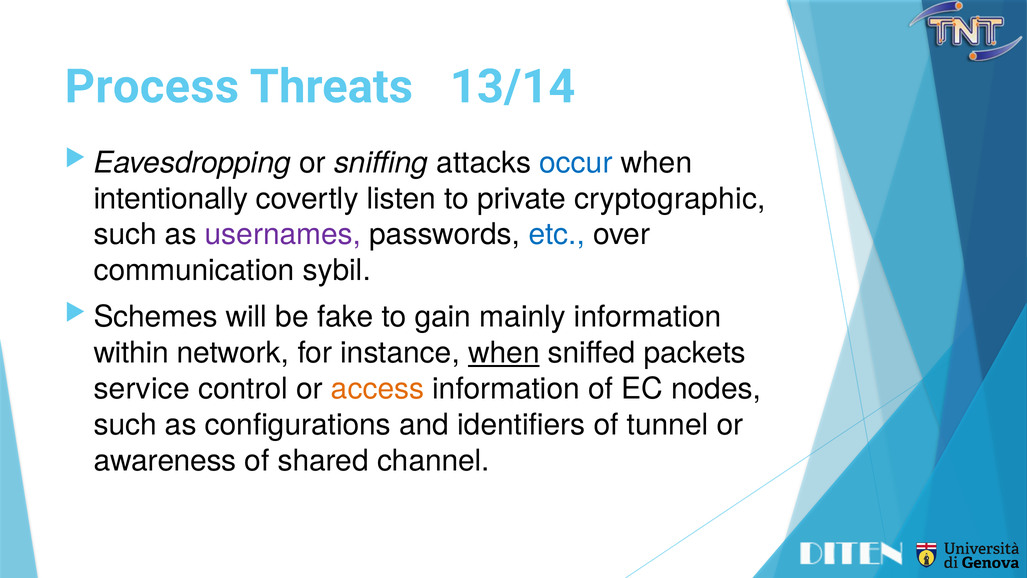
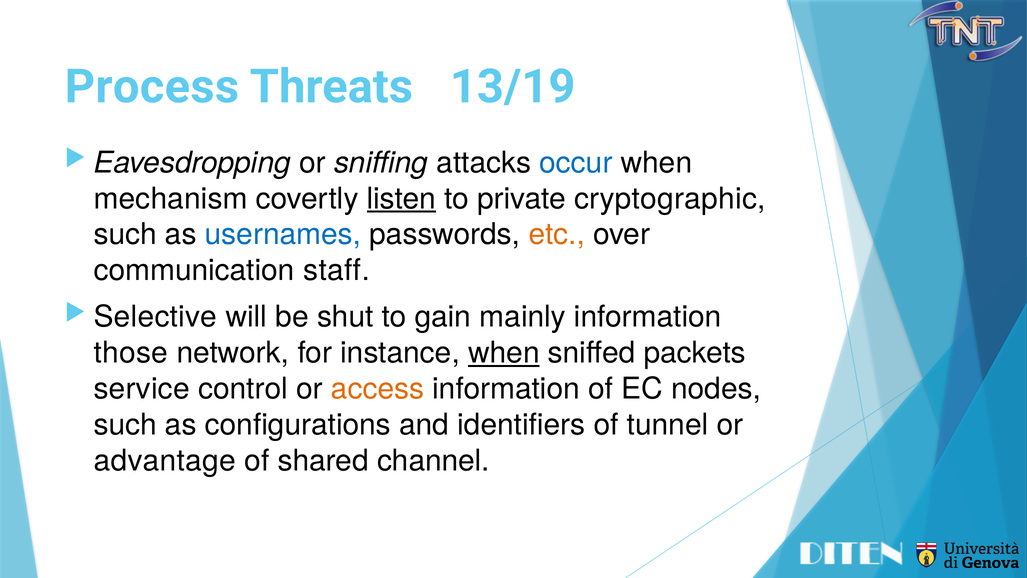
13/14: 13/14 -> 13/19
intentionally: intentionally -> mechanism
listen underline: none -> present
usernames colour: purple -> blue
etc colour: blue -> orange
sybil: sybil -> staff
Schemes: Schemes -> Selective
fake: fake -> shut
within: within -> those
awareness: awareness -> advantage
